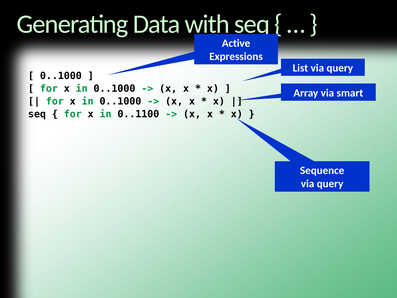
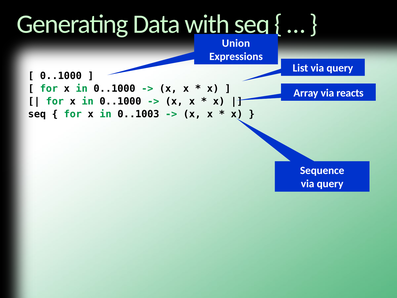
Active: Active -> Union
smart: smart -> reacts
0..1100: 0..1100 -> 0..1003
